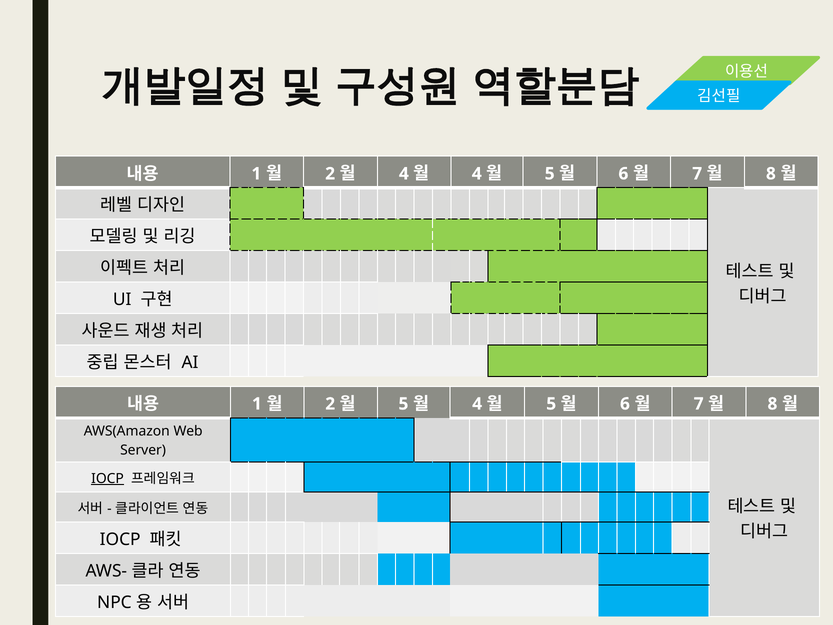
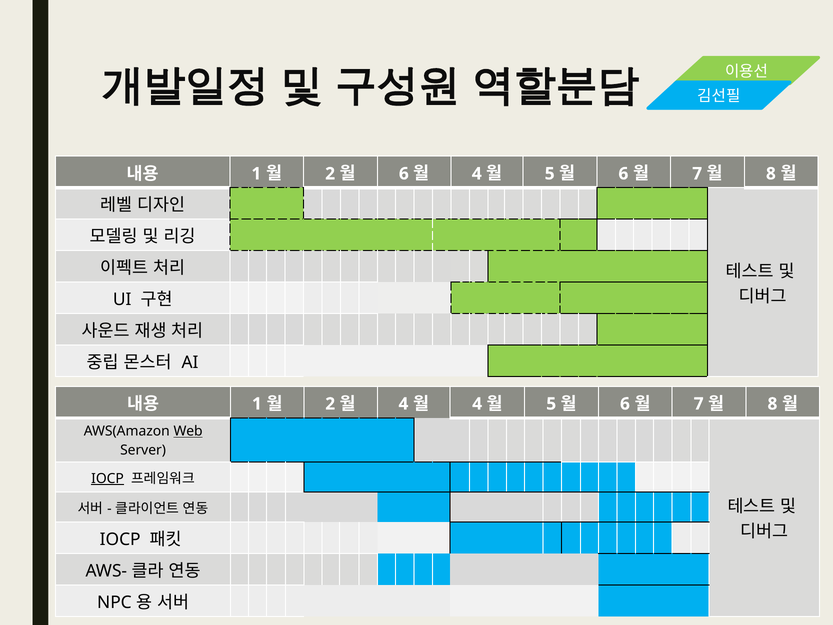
4 at (404, 174): 4 -> 6
5 at (403, 404): 5 -> 4
Web underline: none -> present
